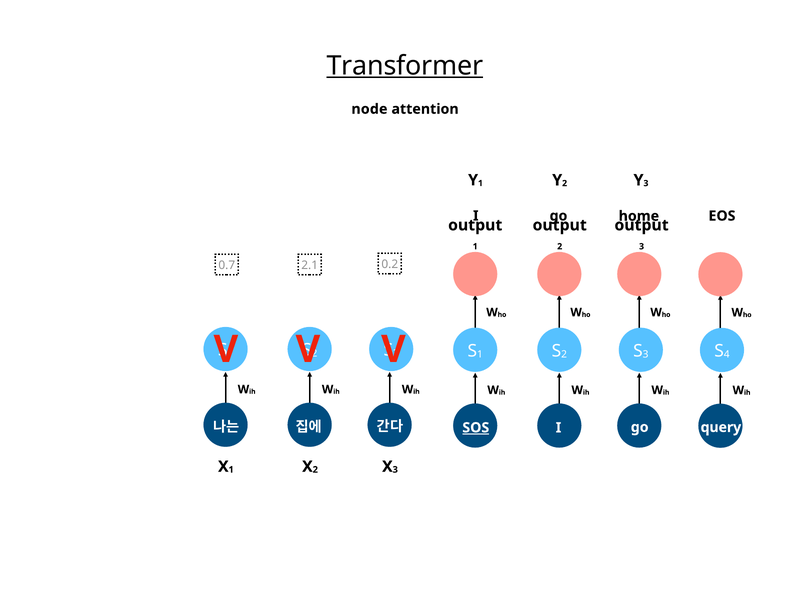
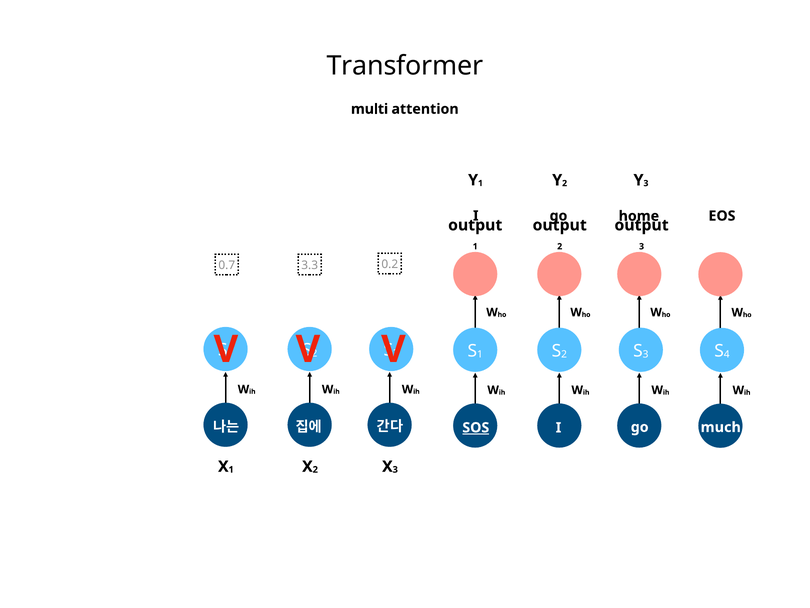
Transformer underline: present -> none
node: node -> multi
2.1: 2.1 -> 3.3
query: query -> much
